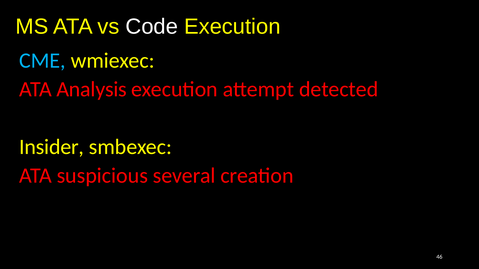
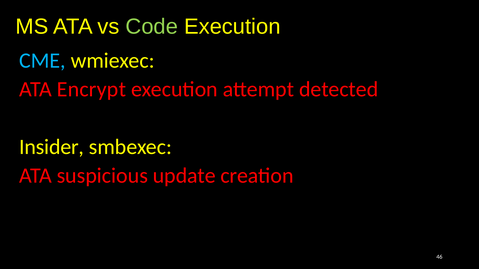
Code colour: white -> light green
Analysis: Analysis -> Encrypt
several: several -> update
